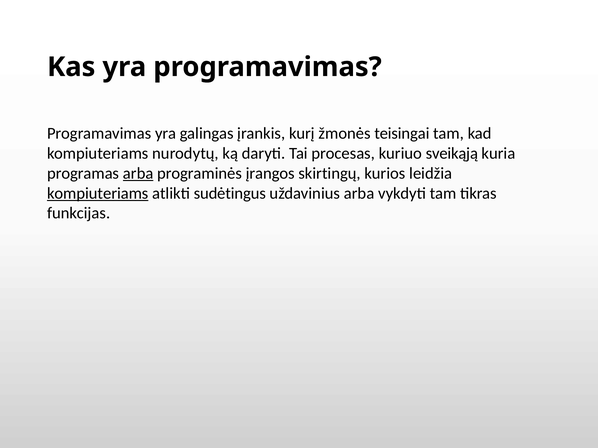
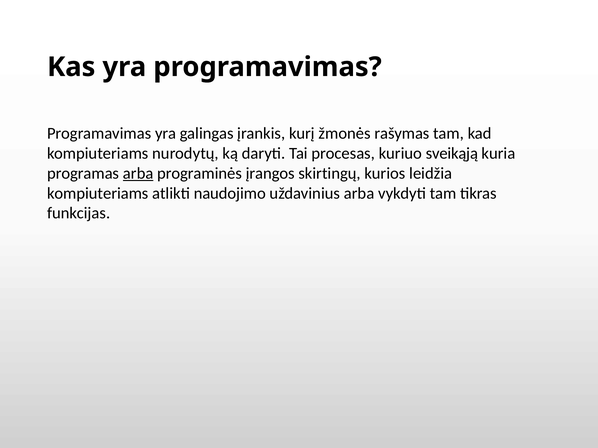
teisingai: teisingai -> rašymas
kompiuteriams at (98, 193) underline: present -> none
sudėtingus: sudėtingus -> naudojimo
